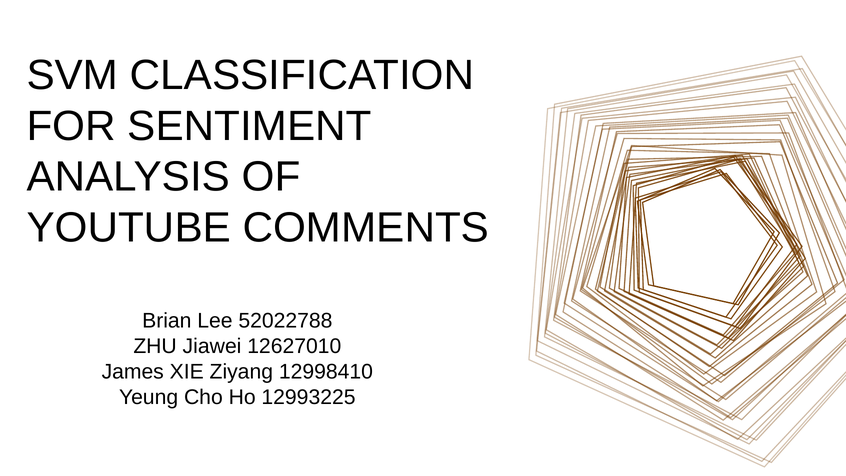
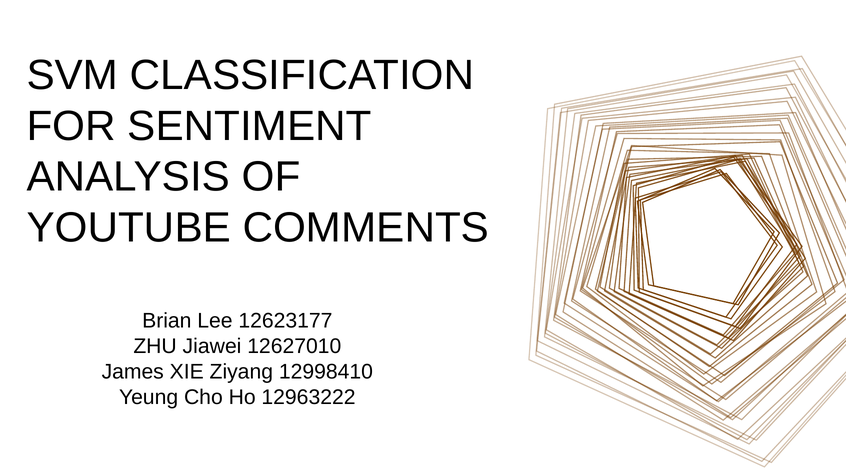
52022788: 52022788 -> 12623177
12993225: 12993225 -> 12963222
